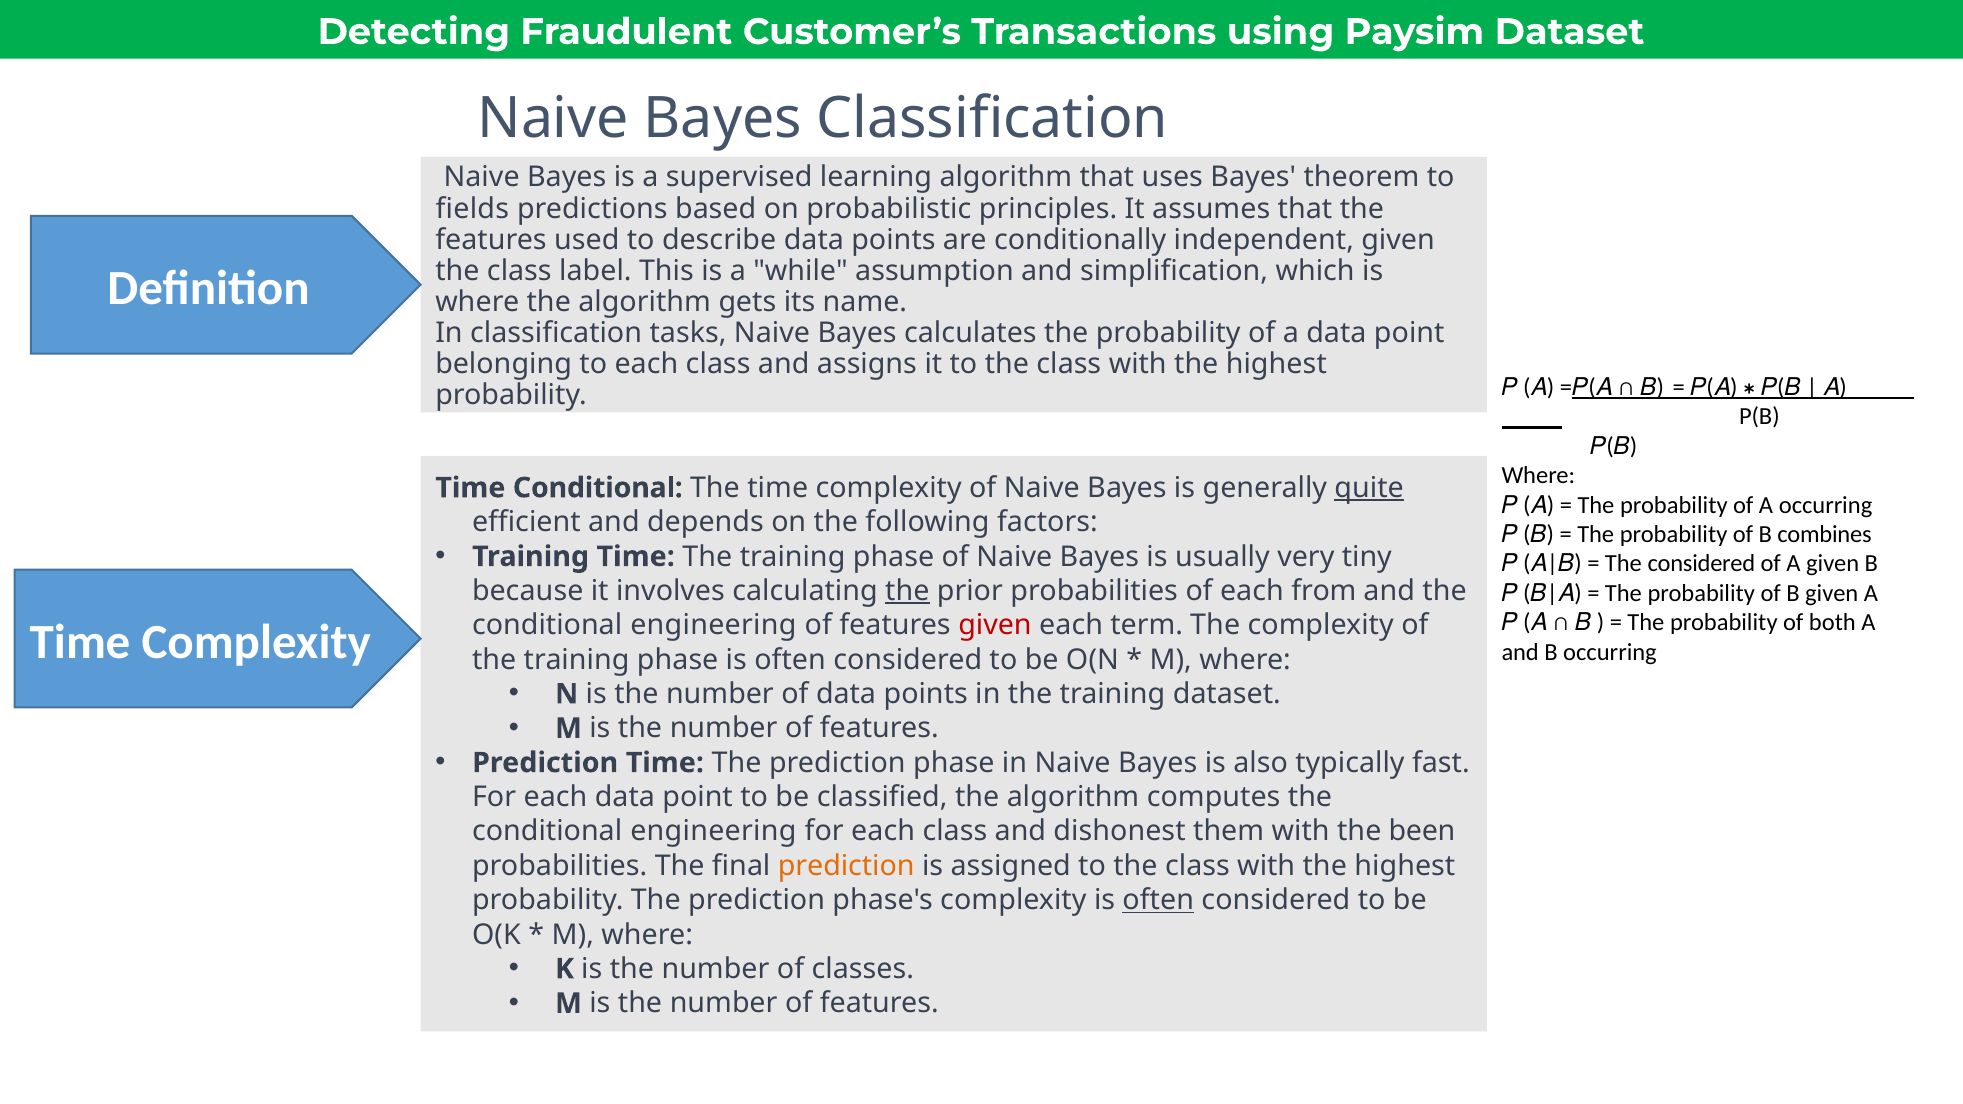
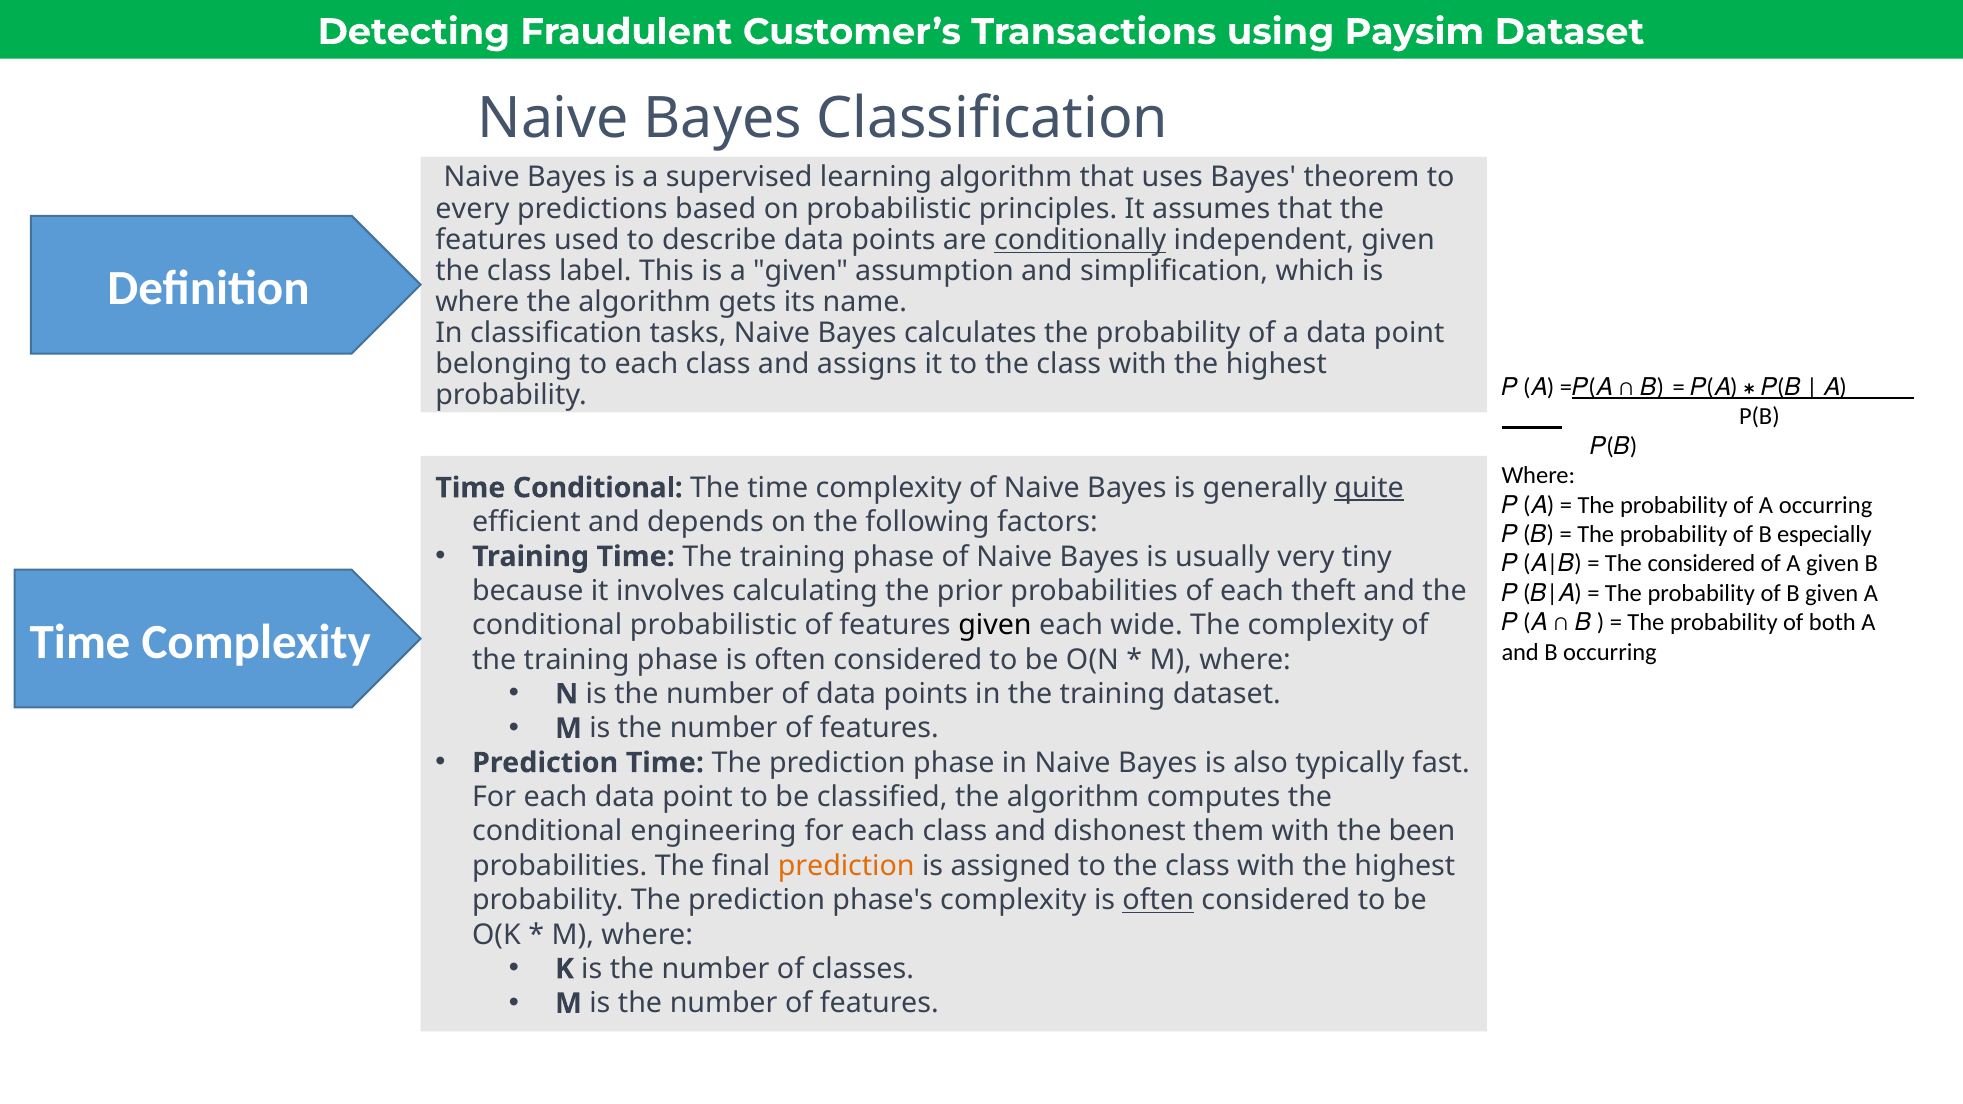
fields: fields -> every
conditionally underline: none -> present
is a while: while -> given
combines: combines -> especially
the at (907, 591) underline: present -> none
from: from -> theft
engineering at (713, 625): engineering -> probabilistic
given at (995, 625) colour: red -> black
term: term -> wide
